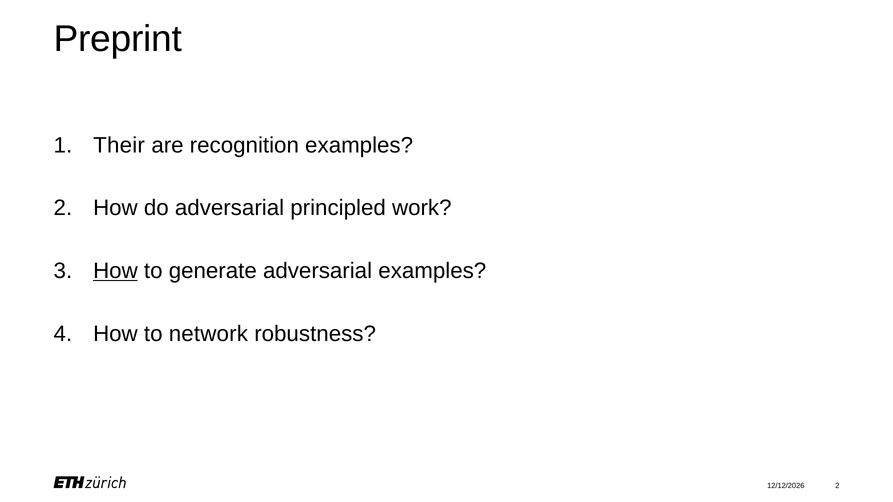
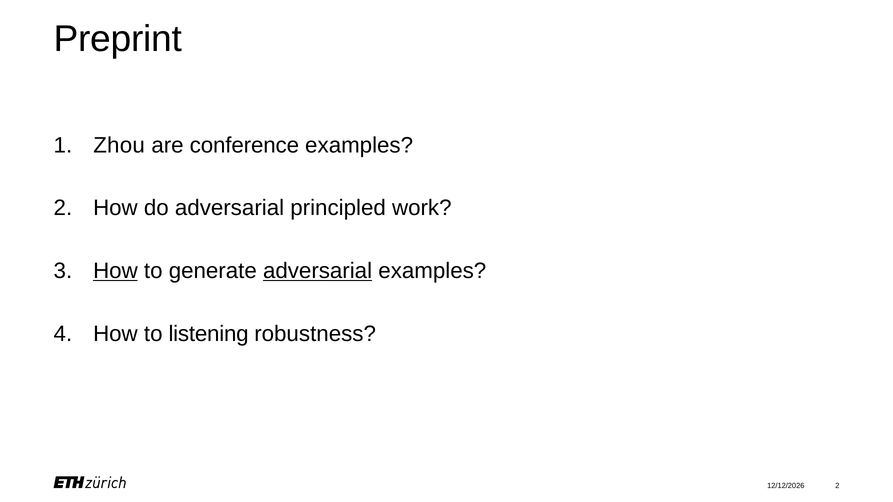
Their: Their -> Zhou
recognition: recognition -> conference
adversarial at (318, 271) underline: none -> present
network: network -> listening
